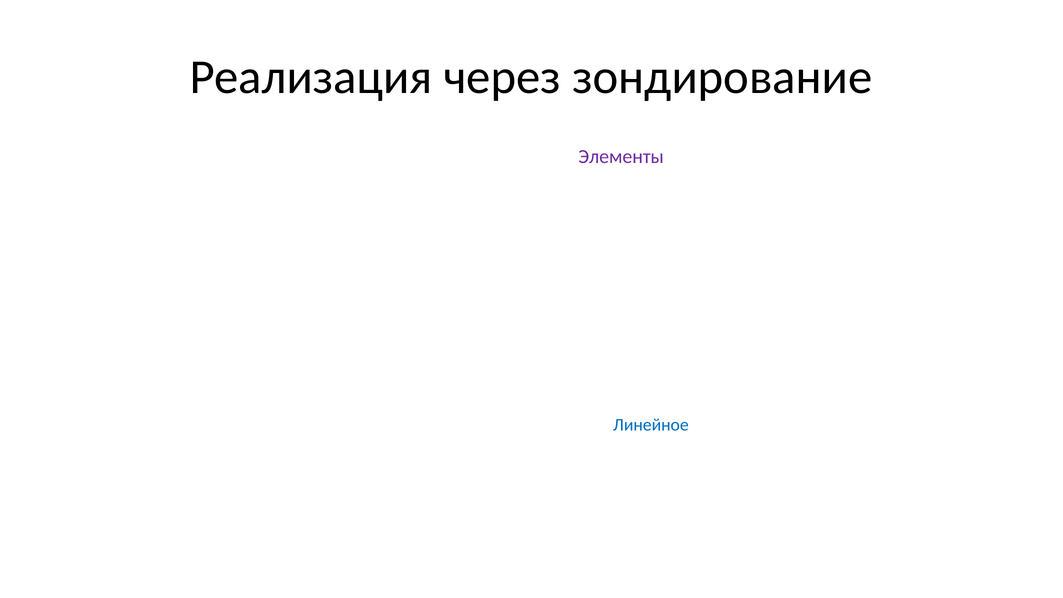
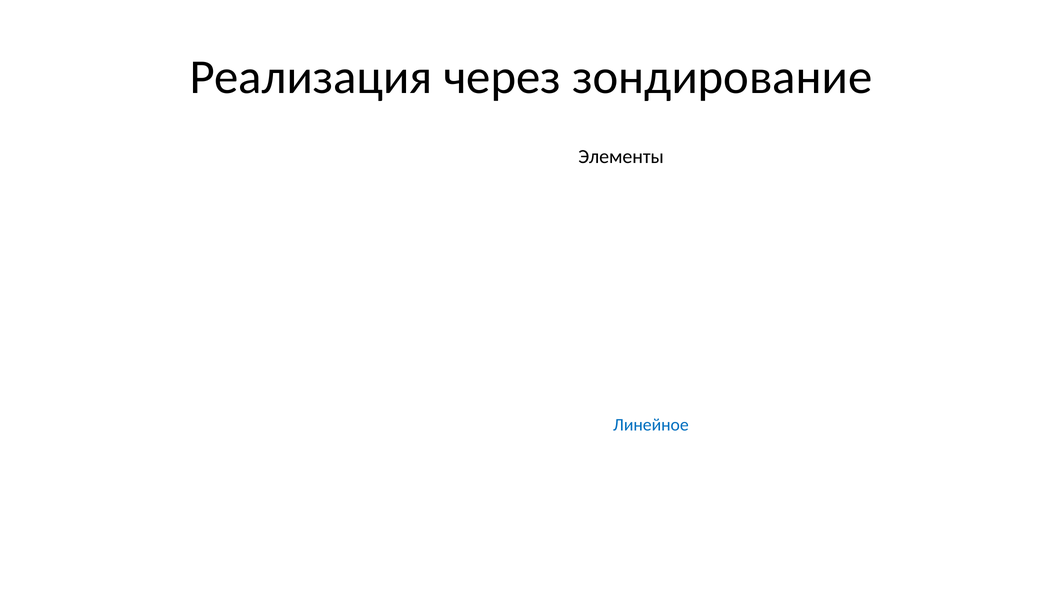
Элементы at (621, 157) colour: purple -> black
